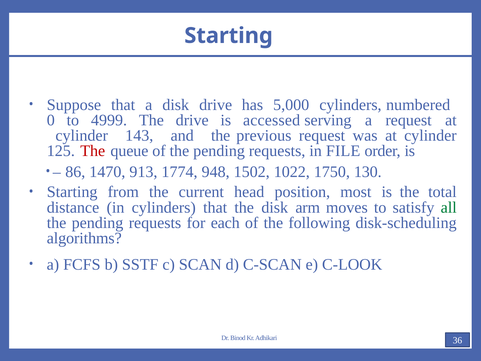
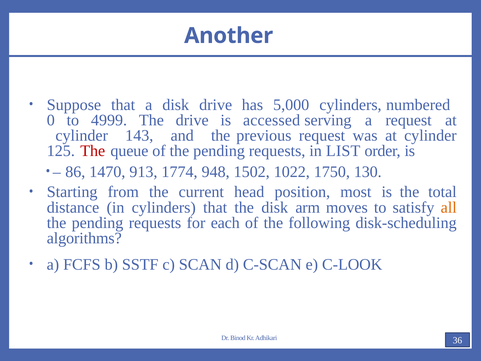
Starting at (229, 36): Starting -> Another
FILE: FILE -> LIST
all colour: green -> orange
